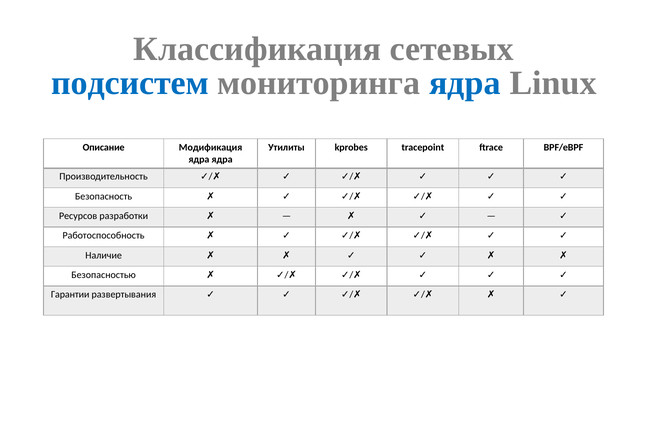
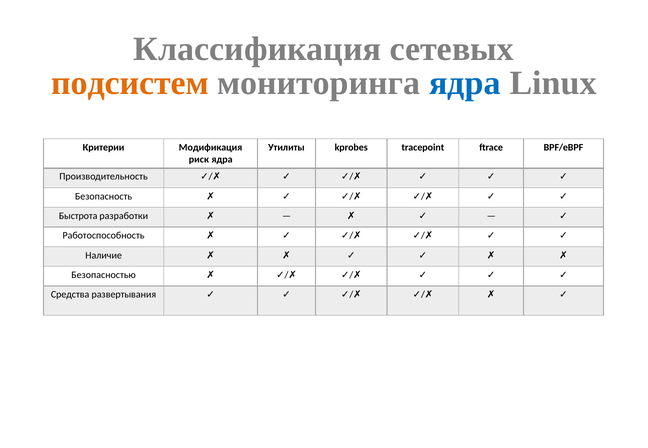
подсистем colour: blue -> orange
Описание: Описание -> Критерии
ядра at (199, 160): ядра -> риск
Ресурсов: Ресурсов -> Быстрота
Гарантии: Гарантии -> Средства
